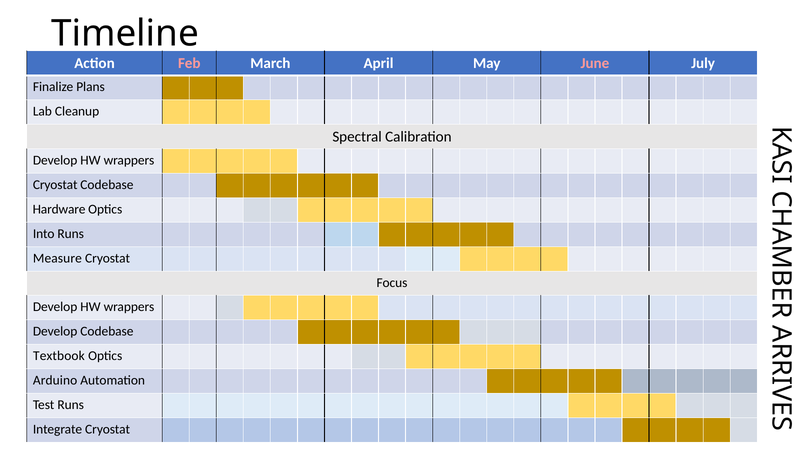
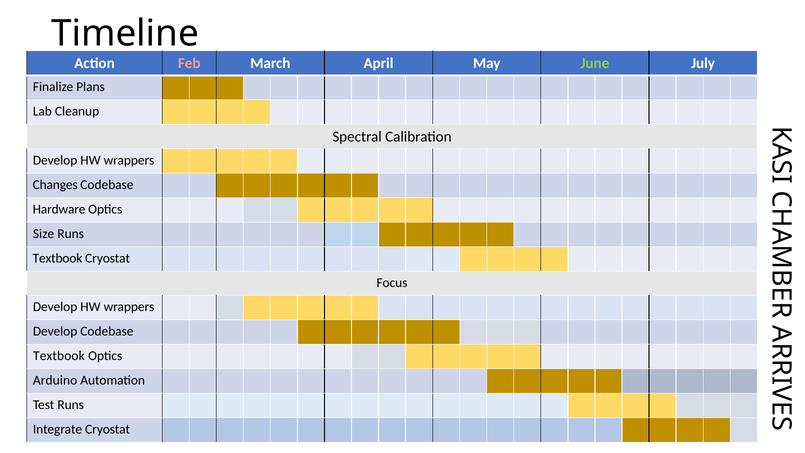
June colour: pink -> light green
Cryostat at (55, 185): Cryostat -> Changes
Into: Into -> Size
Measure at (57, 258): Measure -> Textbook
